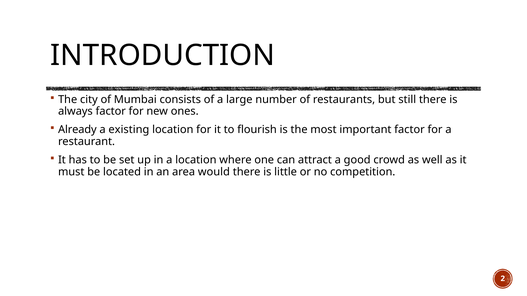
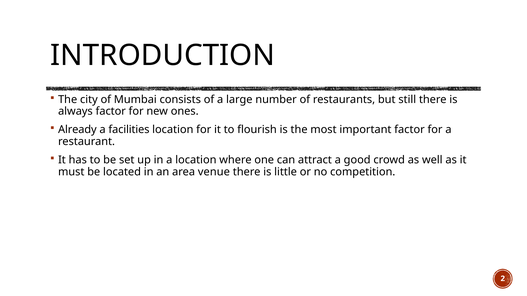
existing: existing -> facilities
would: would -> venue
